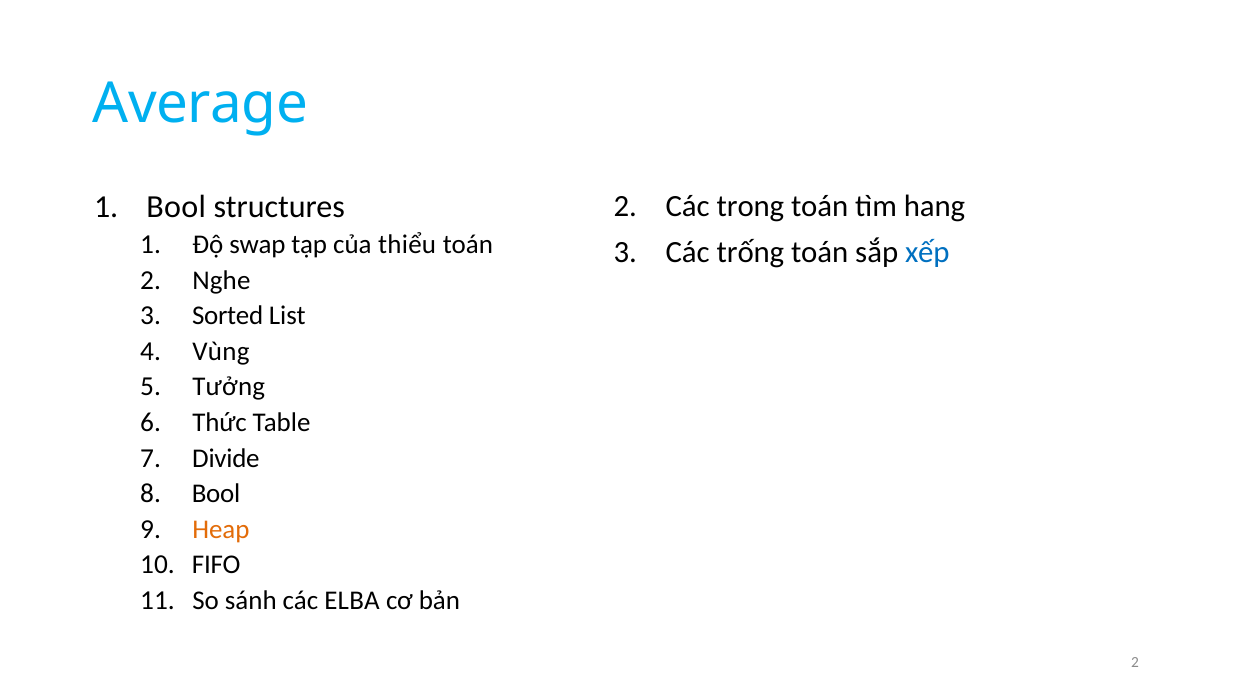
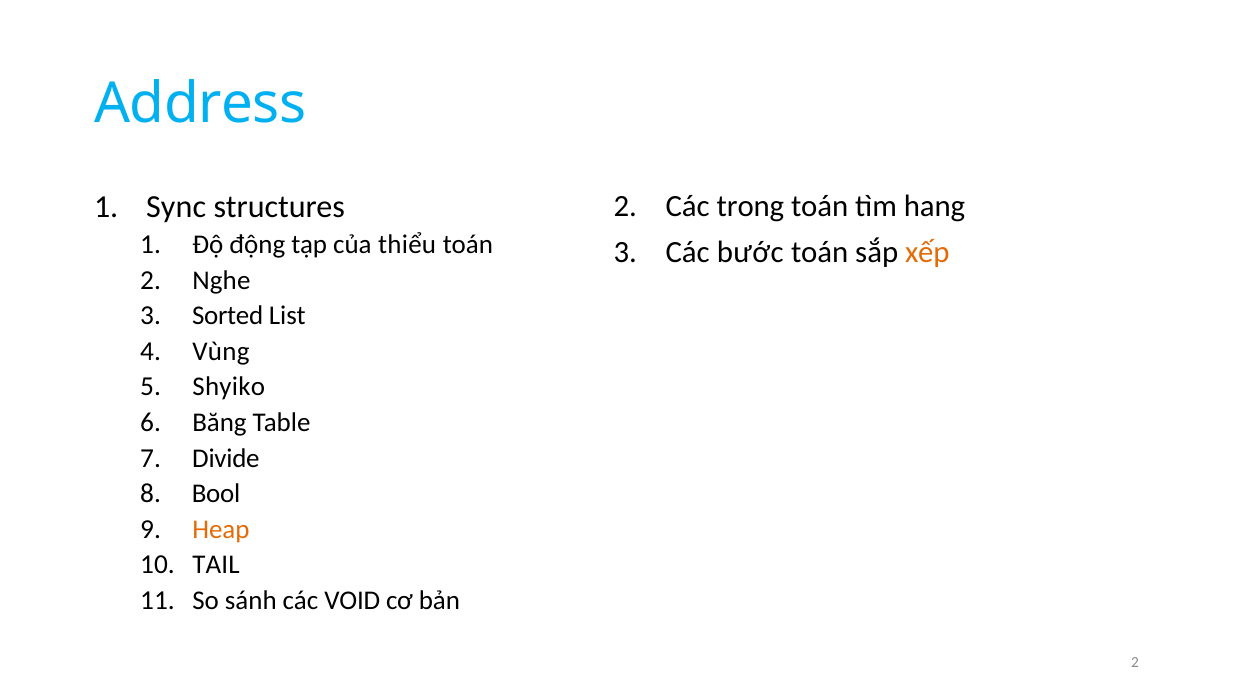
Average: Average -> Address
Bool at (176, 206): Bool -> Sync
swap: swap -> động
trống: trống -> bước
xếp colour: blue -> orange
Tưởng: Tưởng -> Shyiko
Thức: Thức -> Băng
FIFO: FIFO -> TAIL
ELBA: ELBA -> VOID
